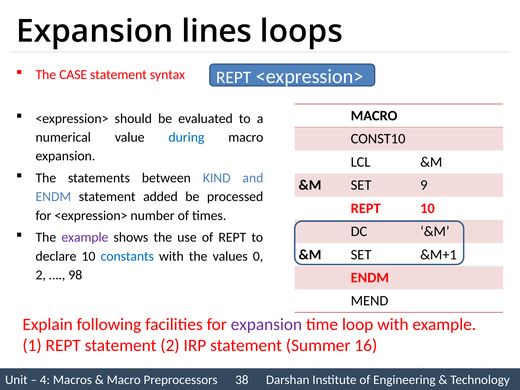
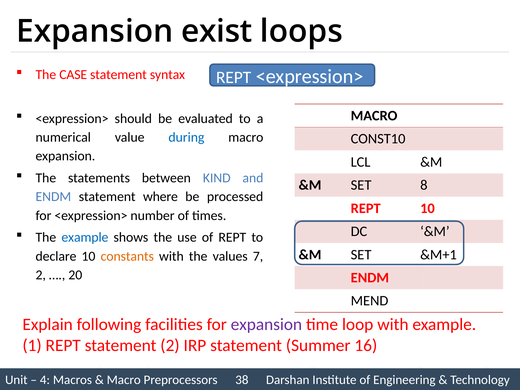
lines: lines -> exist
9: 9 -> 8
added: added -> where
example at (85, 237) colour: purple -> blue
constants colour: blue -> orange
0: 0 -> 7
98: 98 -> 20
